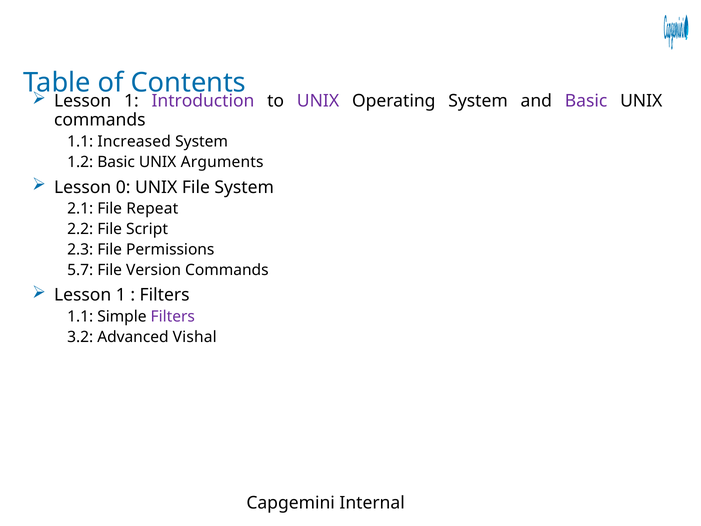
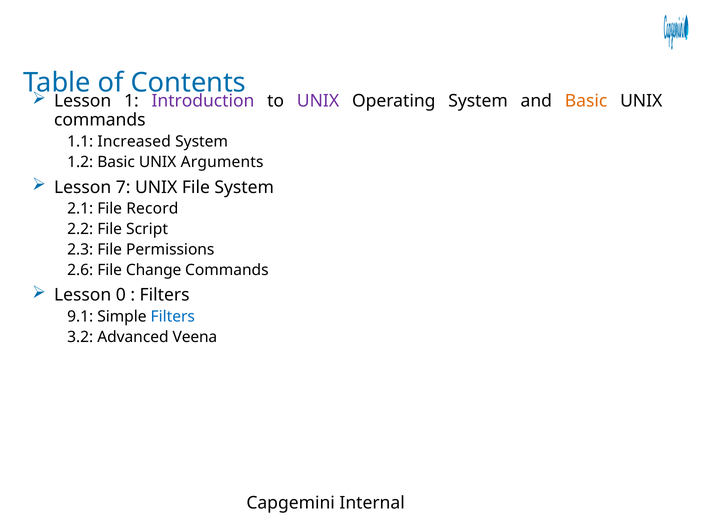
Basic at (586, 101) colour: purple -> orange
0: 0 -> 7
Repeat: Repeat -> Record
5.7: 5.7 -> 2.6
Version: Version -> Change
1 at (121, 295): 1 -> 0
1.1 at (80, 317): 1.1 -> 9.1
Filters at (173, 317) colour: purple -> blue
Vishal: Vishal -> Veena
